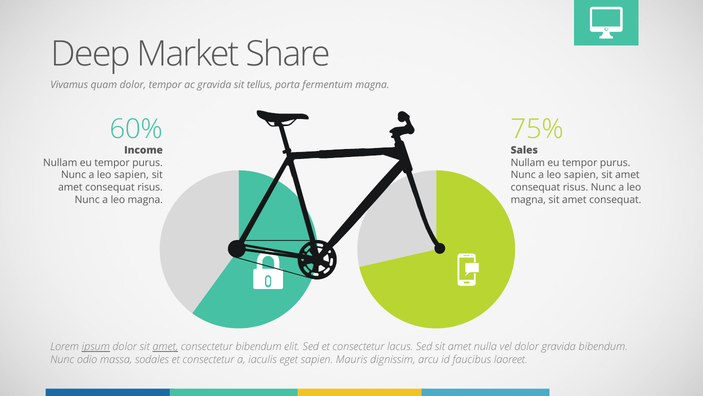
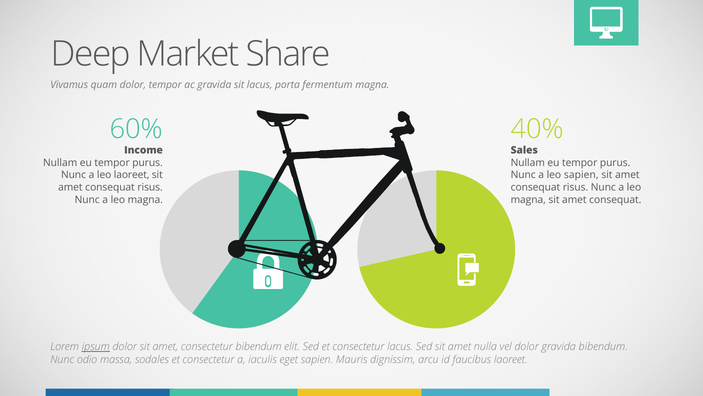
sit tellus: tellus -> lacus
75%: 75% -> 40%
sapien at (132, 175): sapien -> laoreet
amet at (165, 346) underline: present -> none
